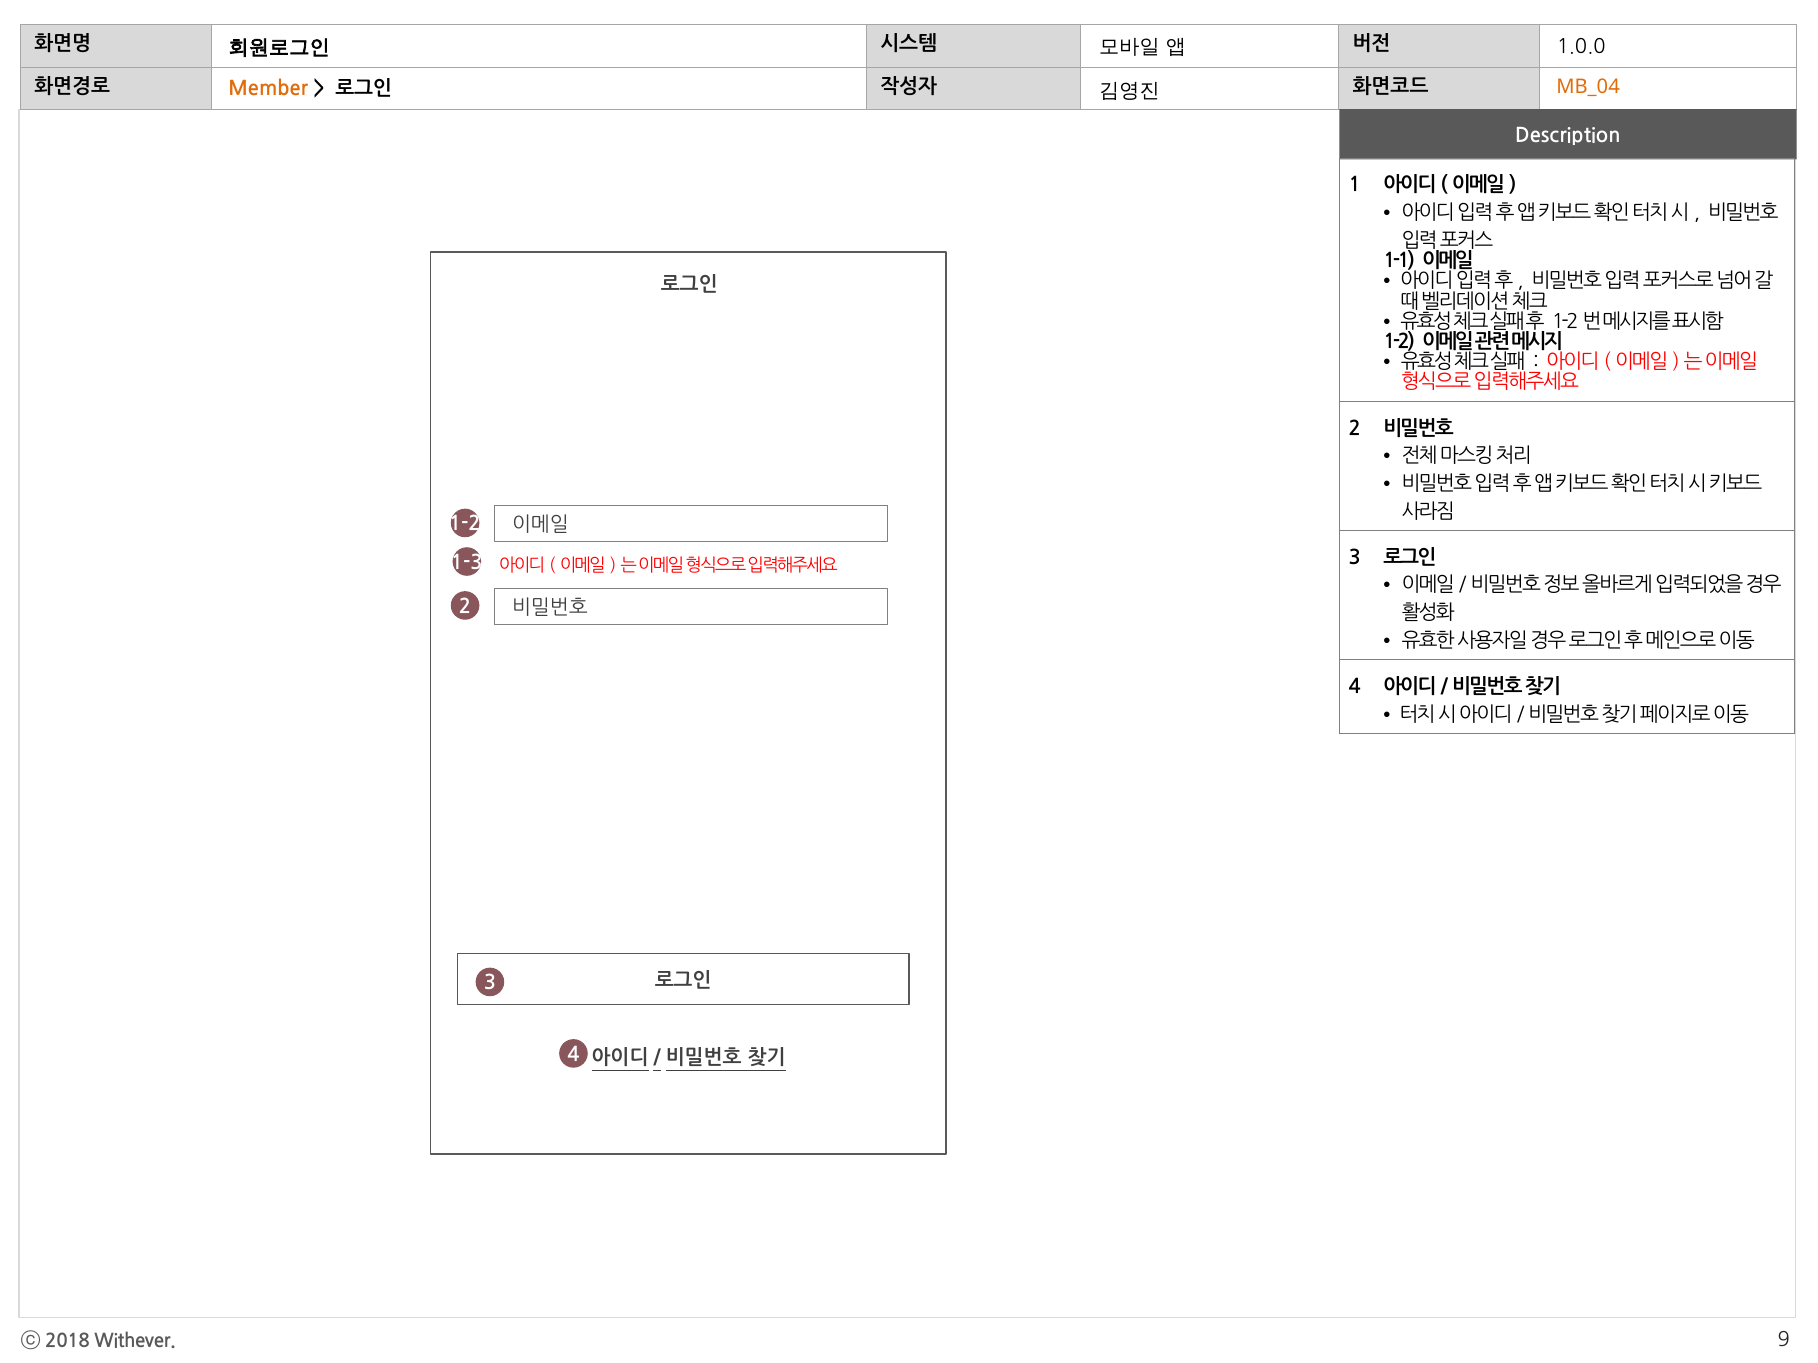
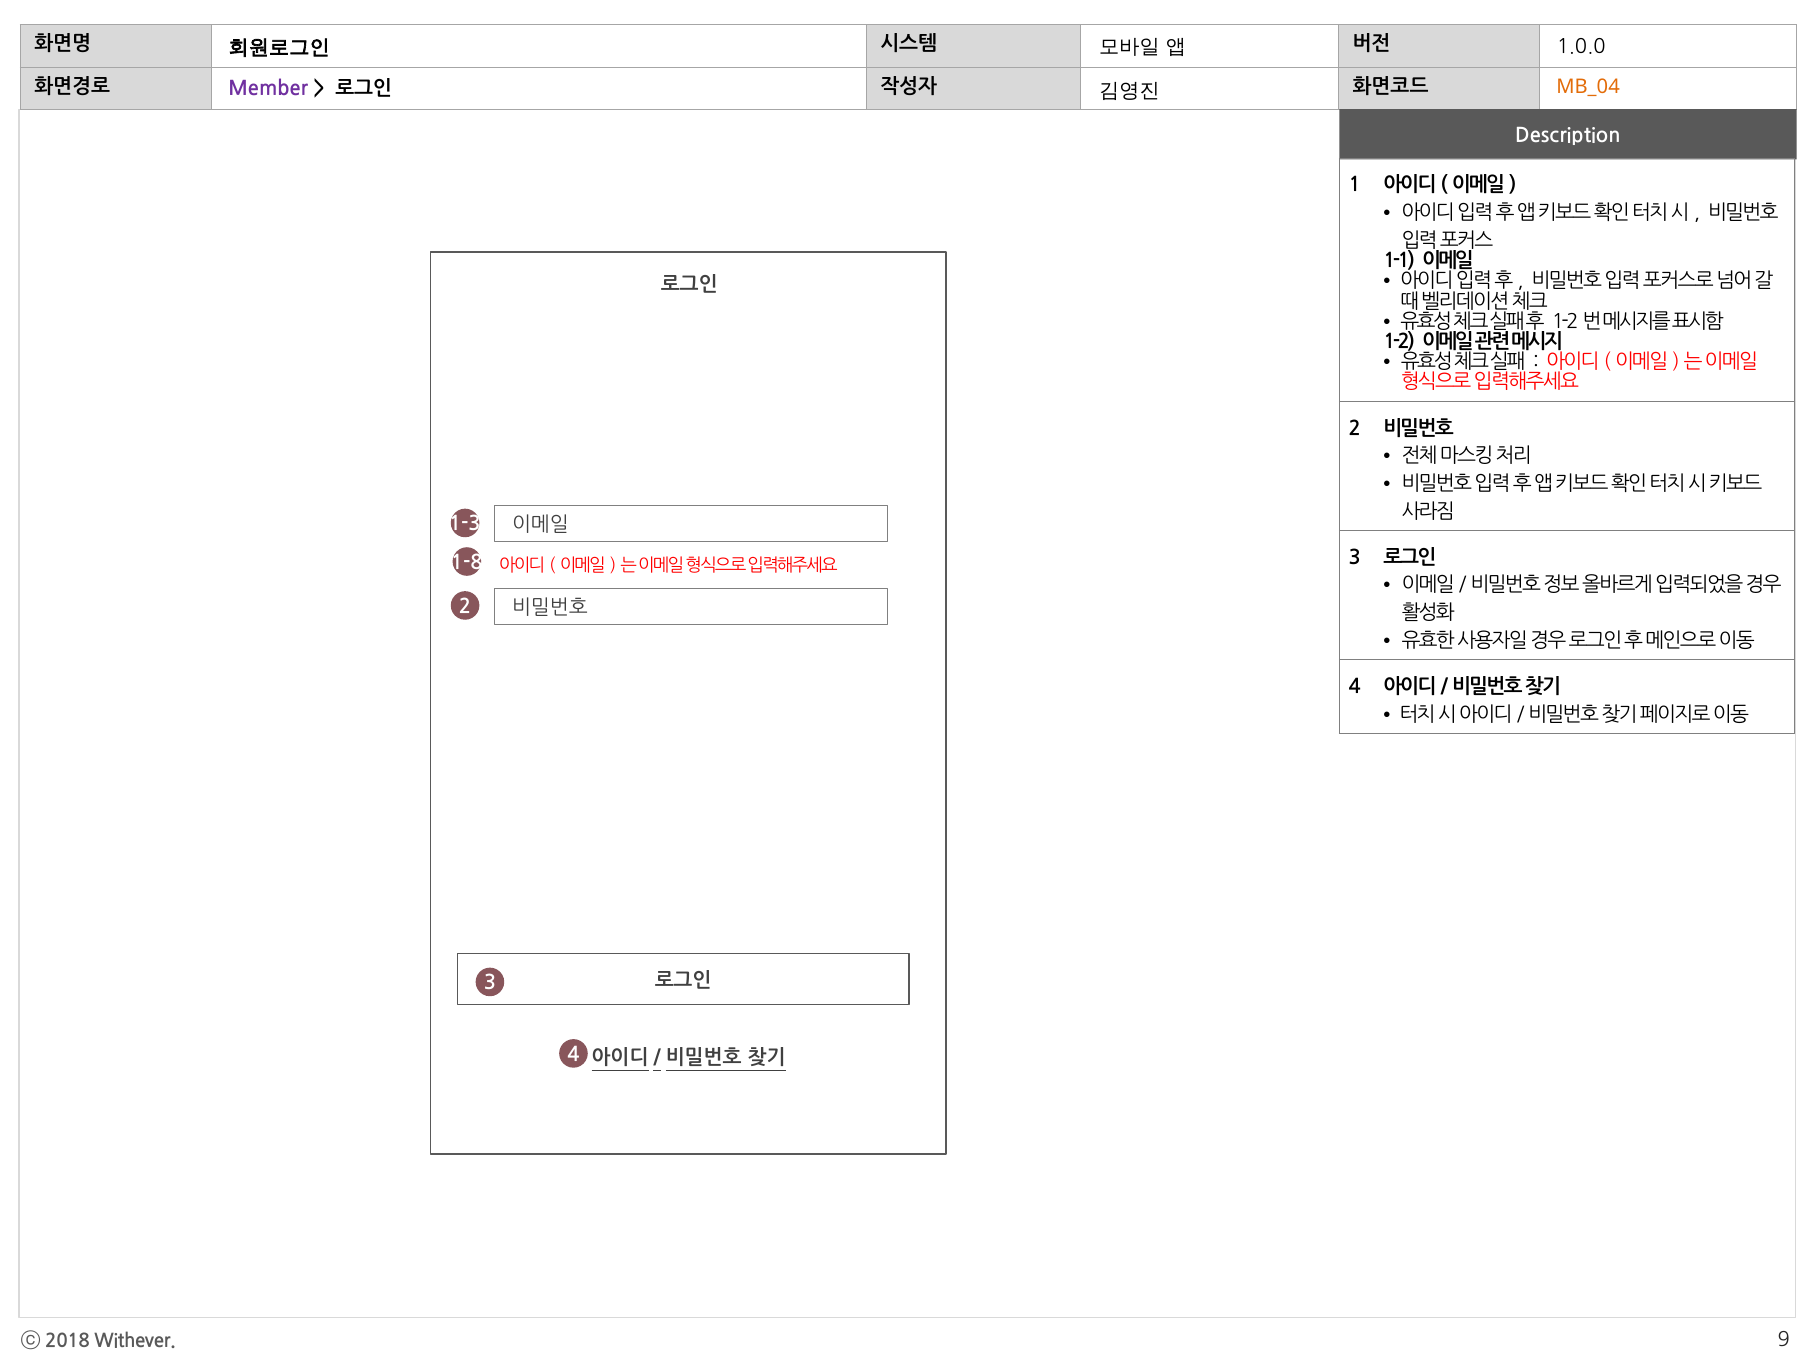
Member colour: orange -> purple
1-2 at (465, 524): 1-2 -> 1-3
1-3: 1-3 -> 1-8
